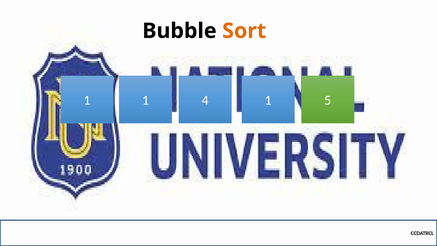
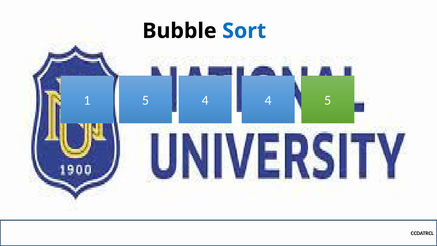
Sort colour: orange -> blue
1 1: 1 -> 5
4 1: 1 -> 4
